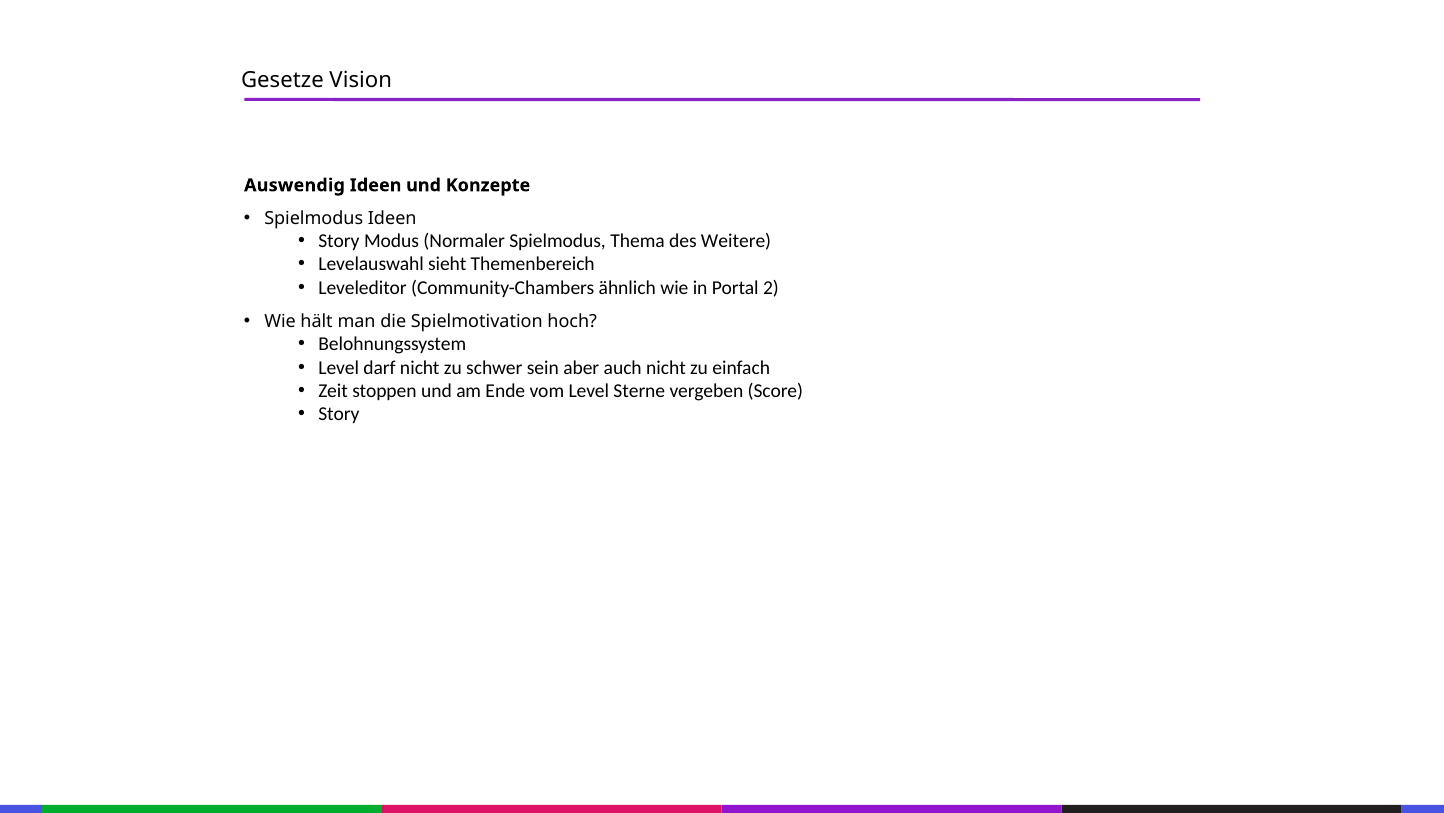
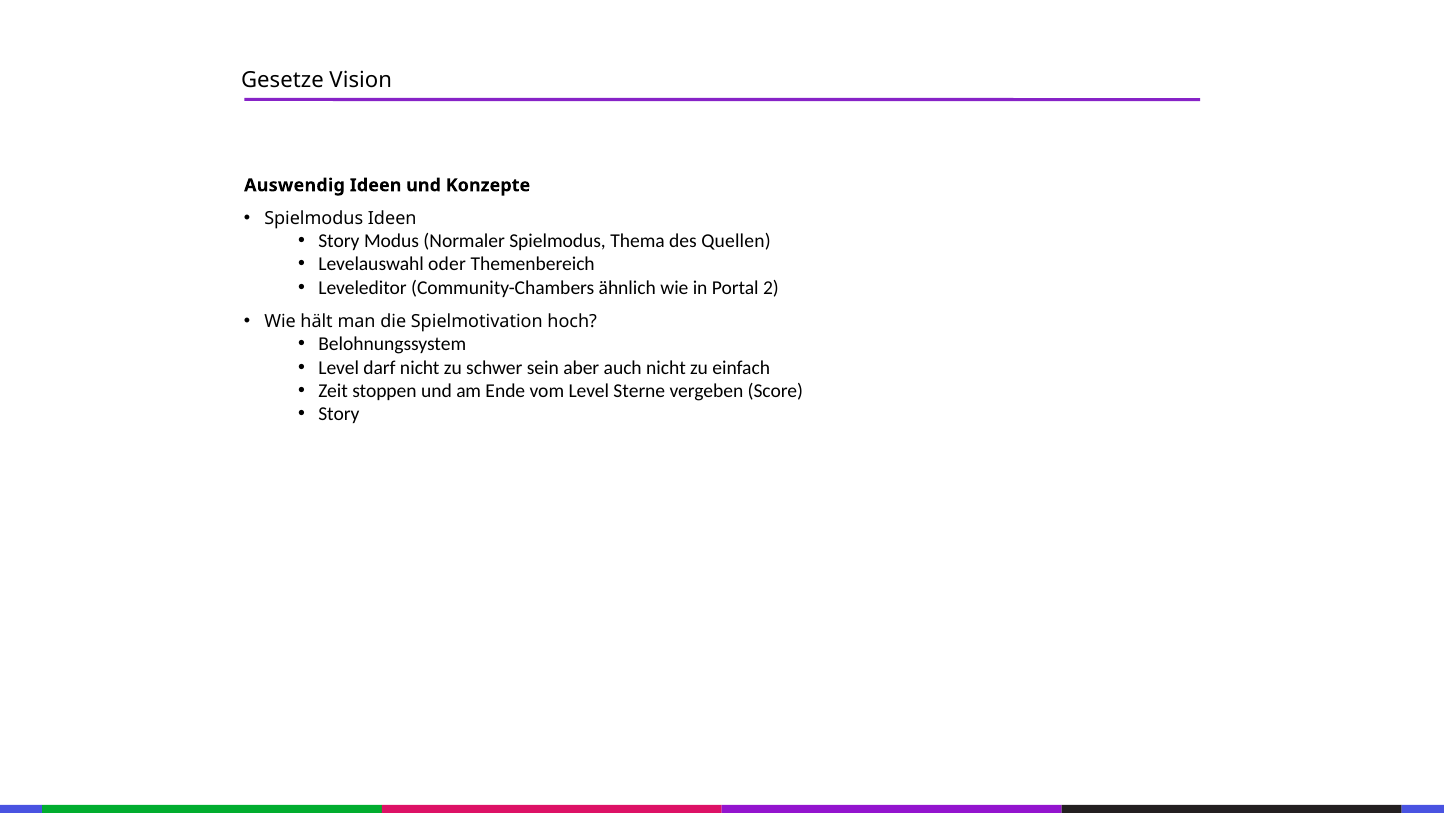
Weitere: Weitere -> Quellen
sieht: sieht -> oder
